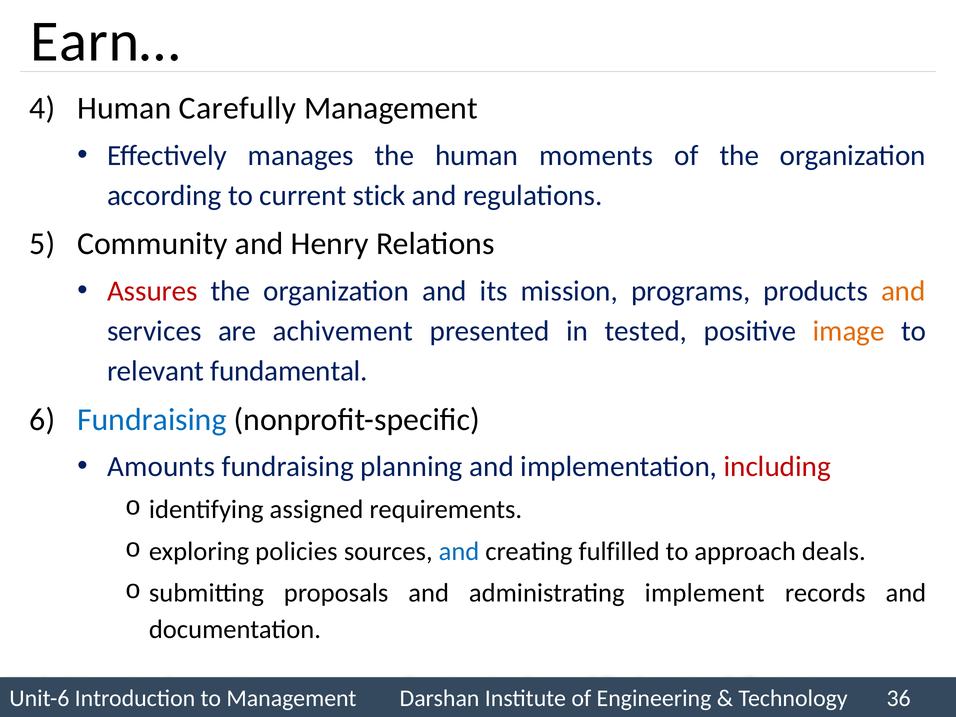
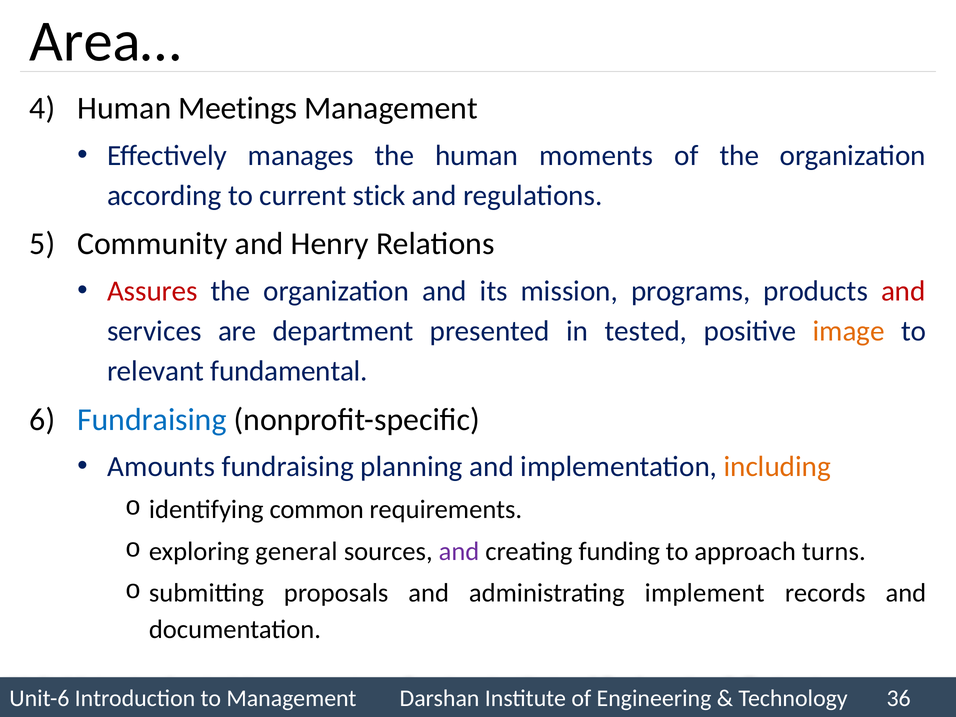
Earn…: Earn… -> Area…
Carefully: Carefully -> Meetings
and at (903, 291) colour: orange -> red
achivement: achivement -> department
including colour: red -> orange
assigned: assigned -> common
policies: policies -> general
and at (459, 551) colour: blue -> purple
fulfilled: fulfilled -> funding
deals: deals -> turns
